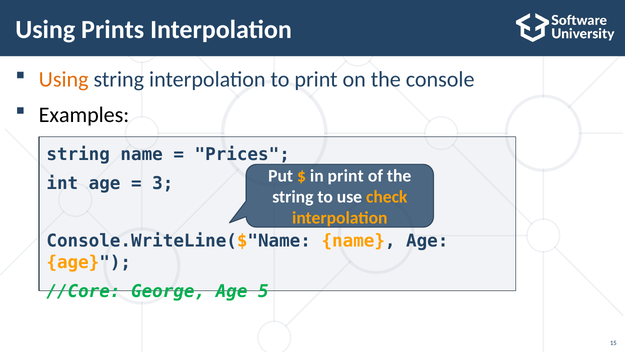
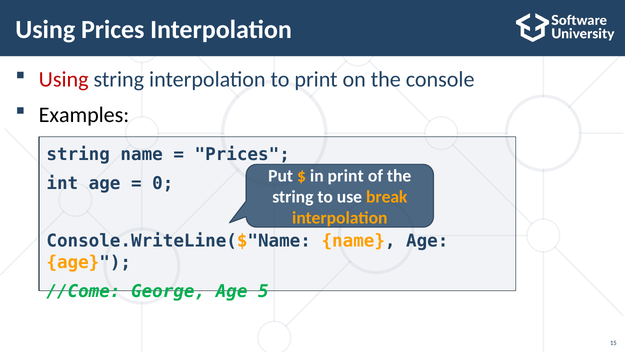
Using Prints: Prints -> Prices
Using at (64, 79) colour: orange -> red
3: 3 -> 0
check: check -> break
//Core: //Core -> //Come
